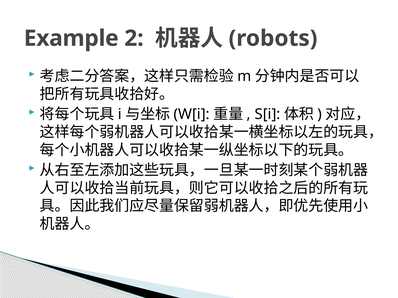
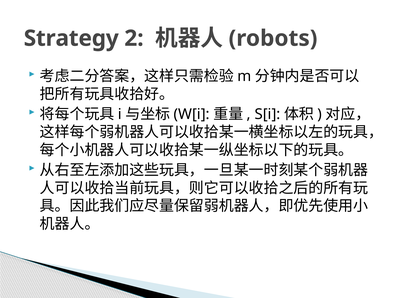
Example: Example -> Strategy
